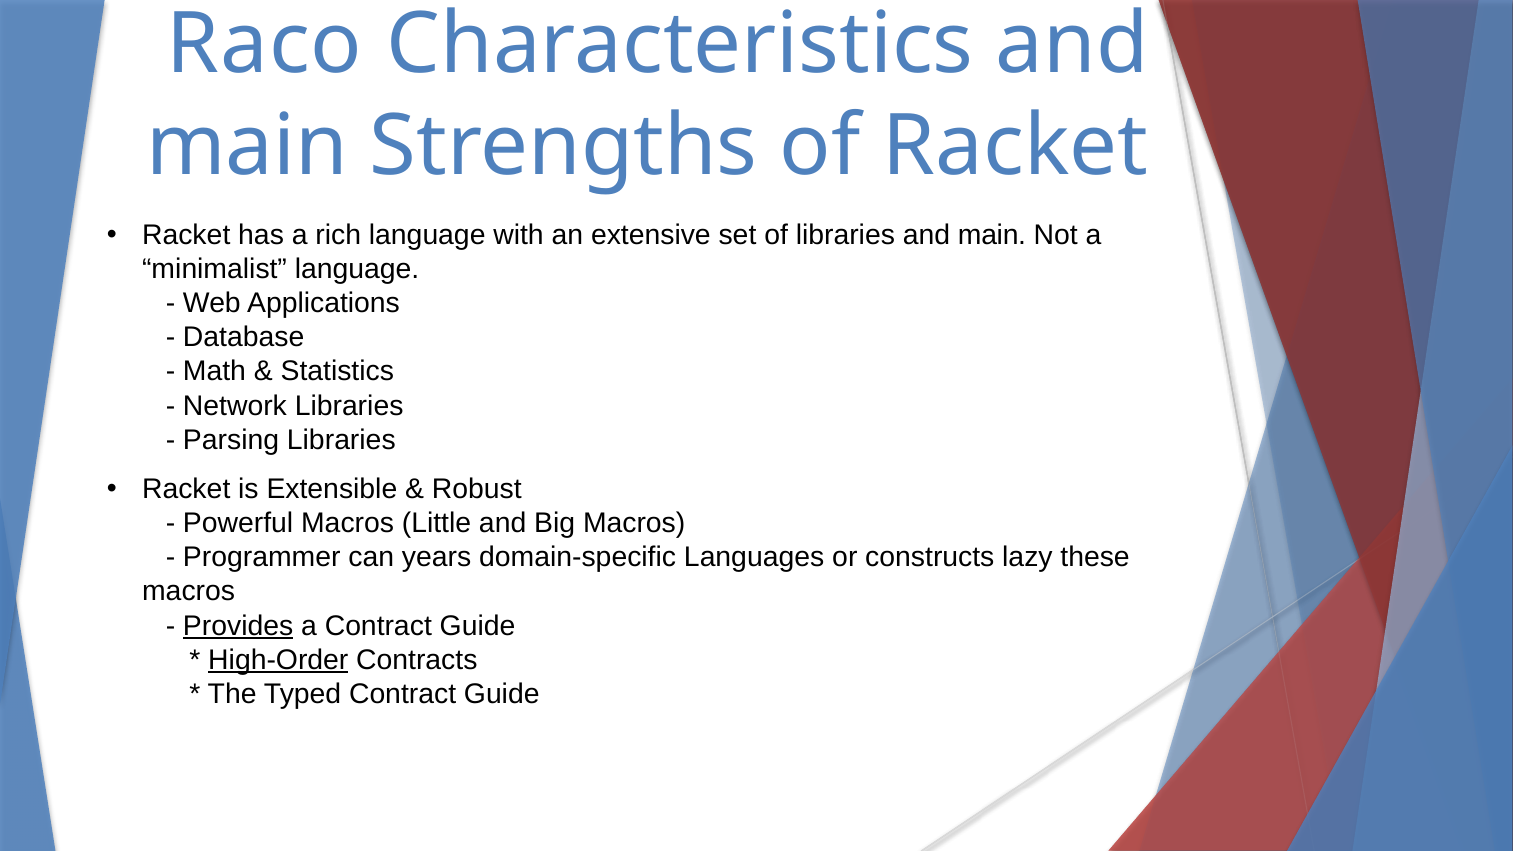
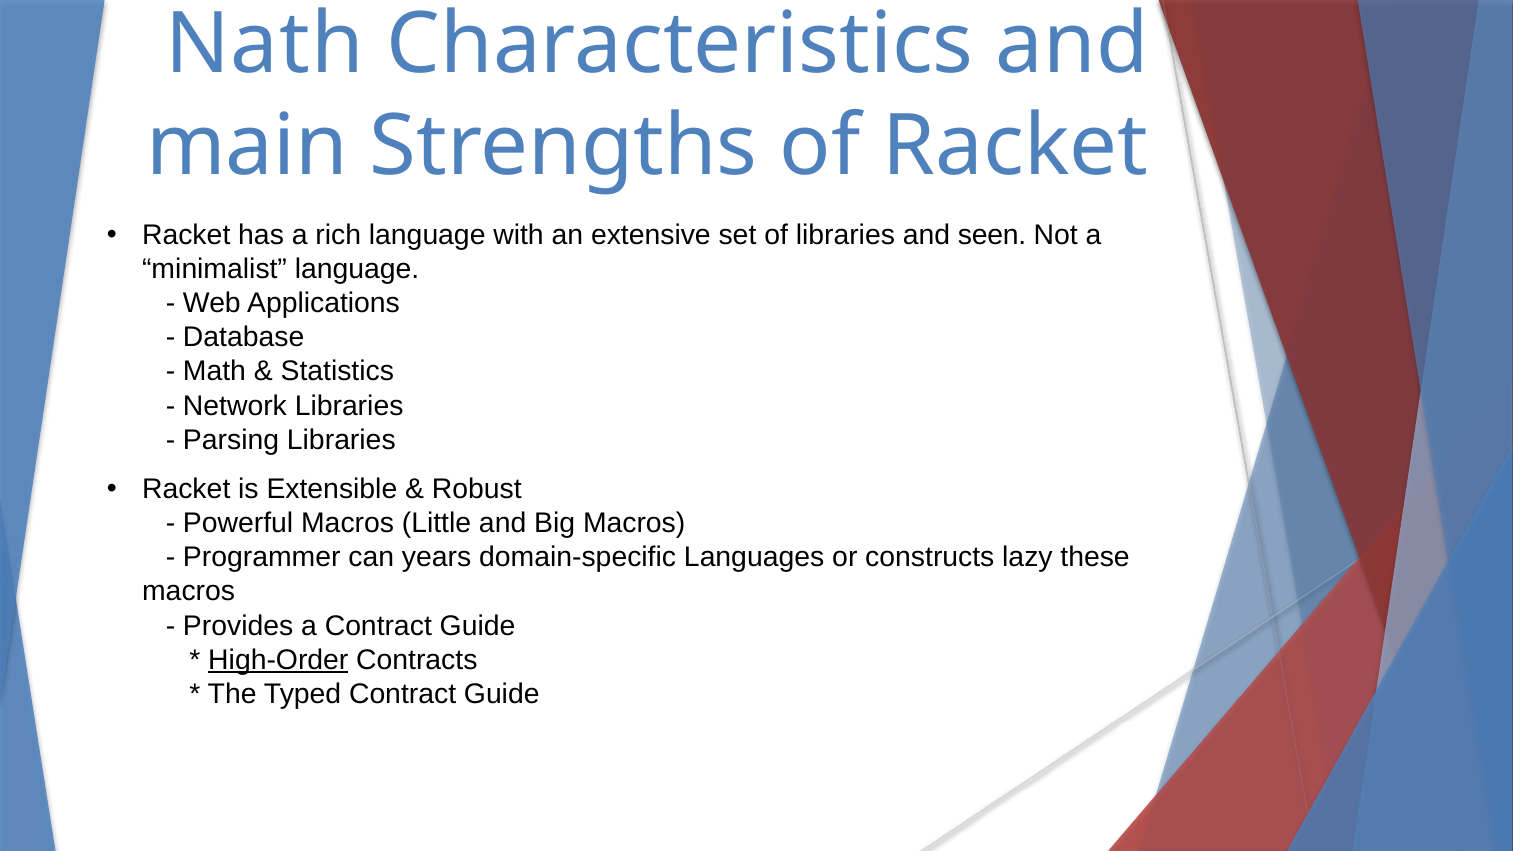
Raco: Raco -> Nath
libraries and main: main -> seen
Provides underline: present -> none
